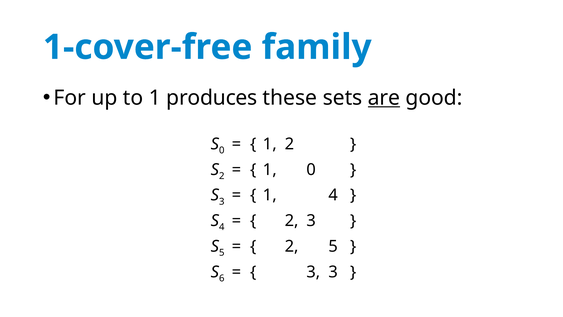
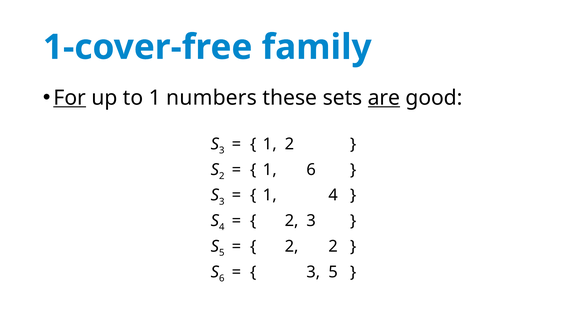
For underline: none -> present
produces: produces -> numbers
0 at (222, 150): 0 -> 3
1 0: 0 -> 6
2 5: 5 -> 2
3 3: 3 -> 5
